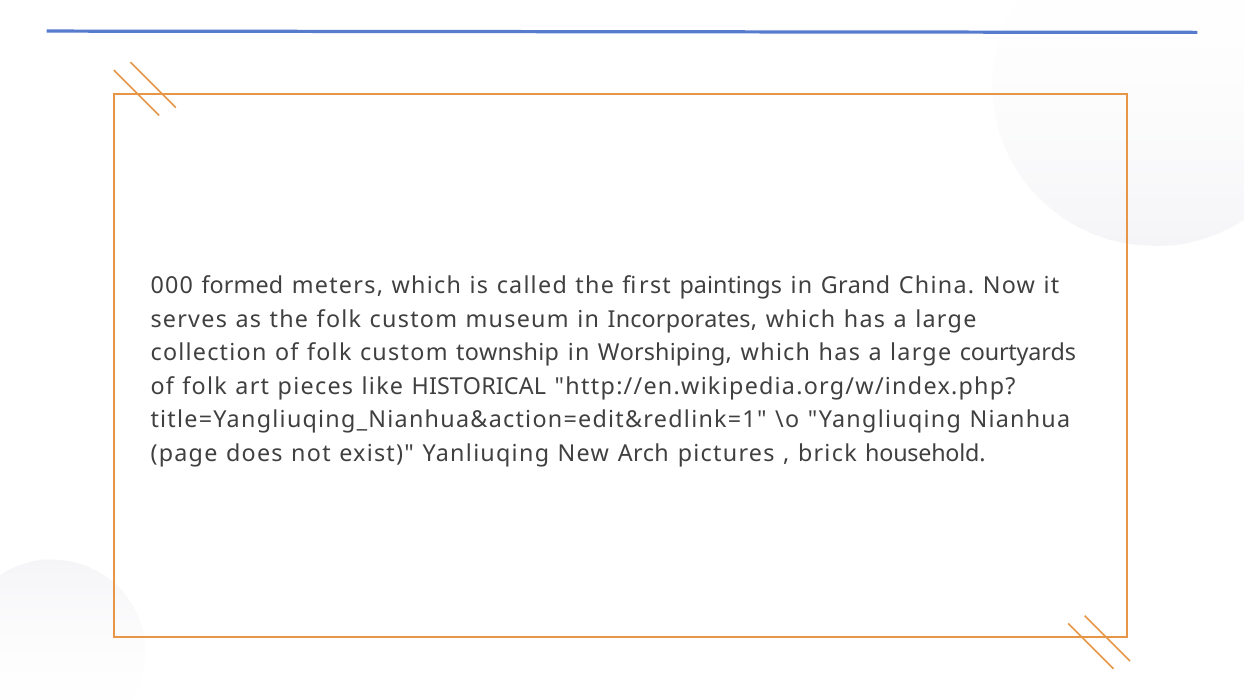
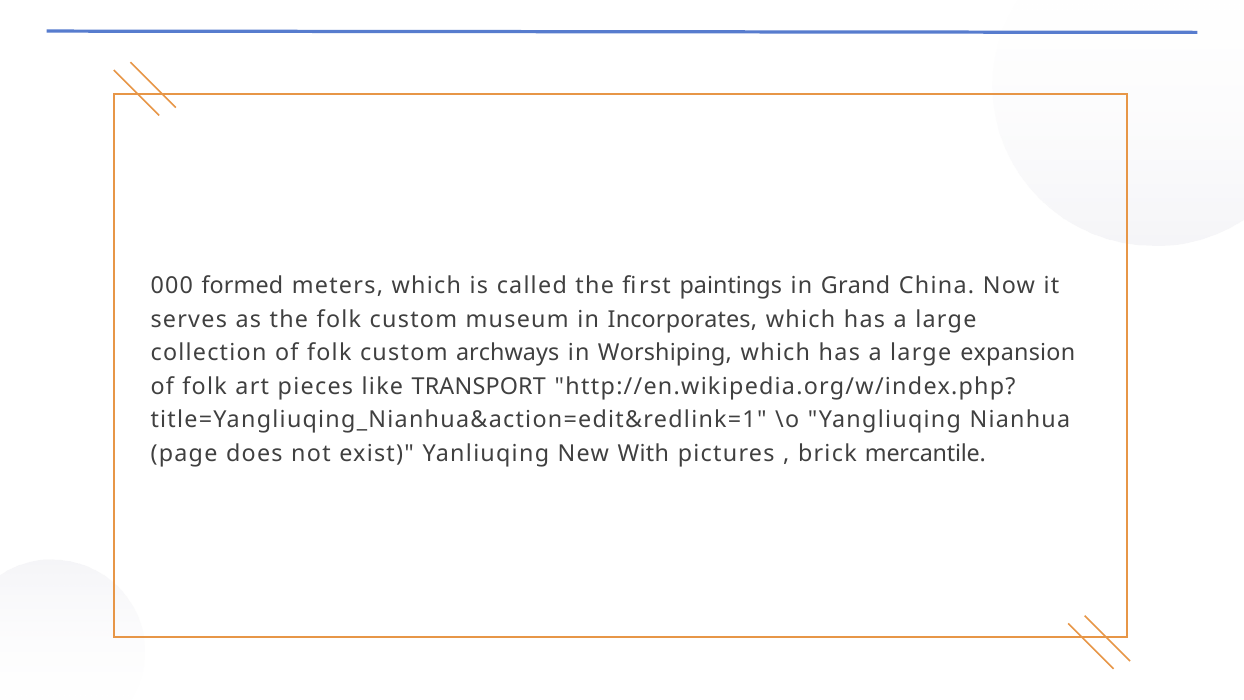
township: township -> archways
courtyards: courtyards -> expansion
HISTORICAL: HISTORICAL -> TRANSPORT
Arch: Arch -> With
household: household -> mercantile
